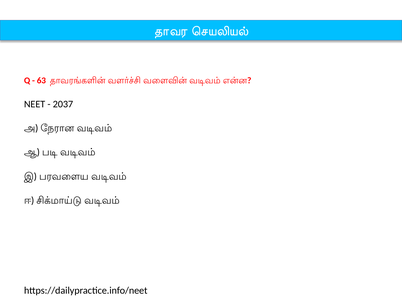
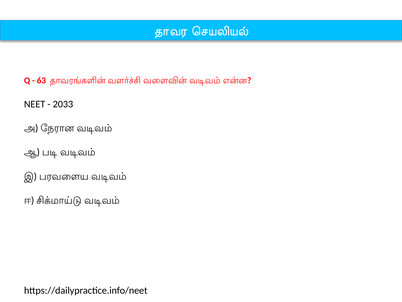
2037: 2037 -> 2033
